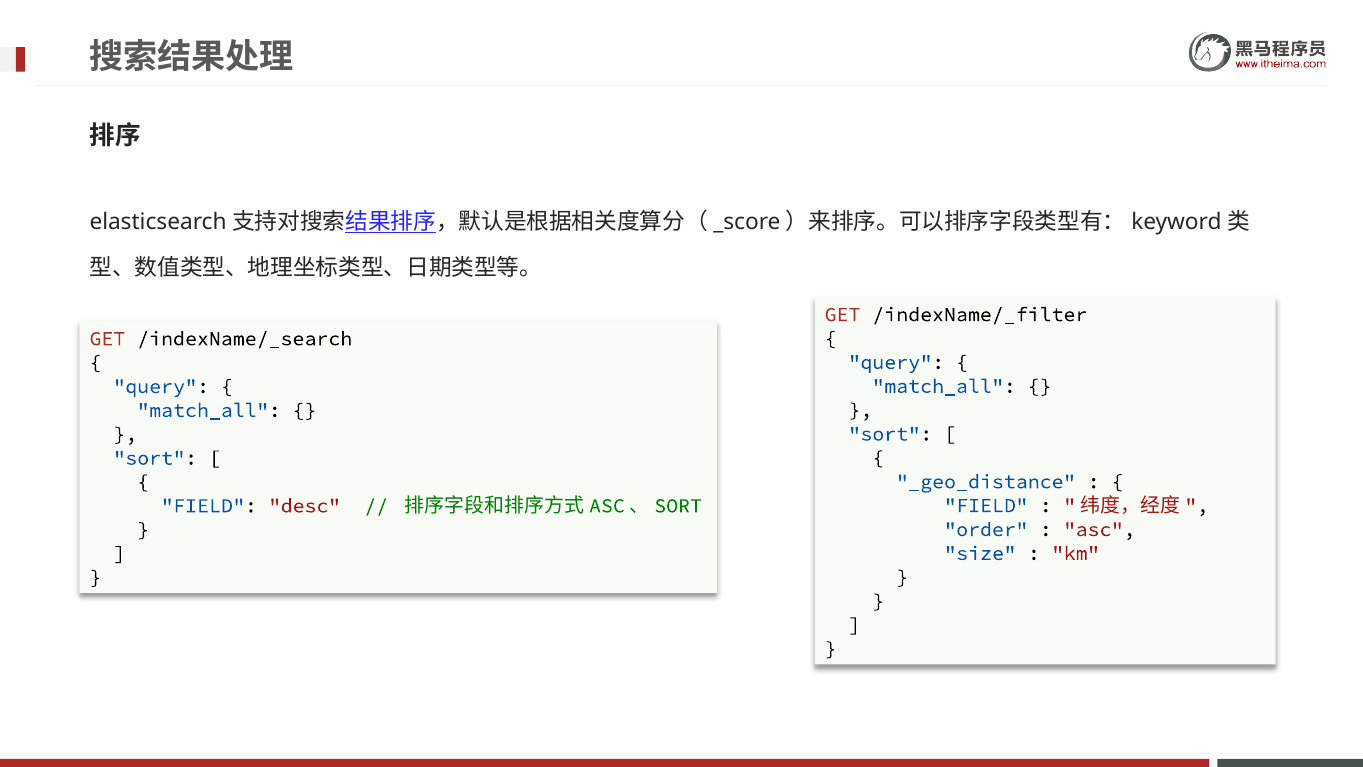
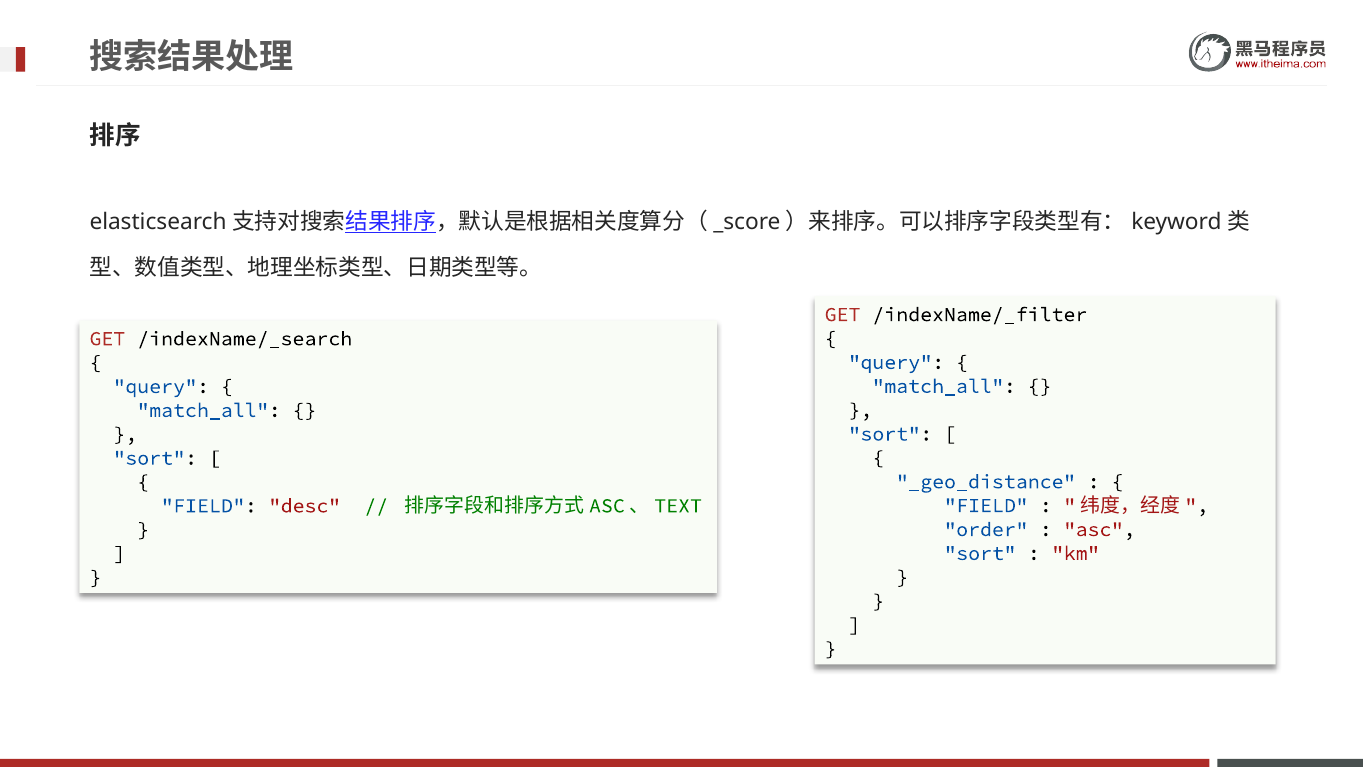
SORT at (678, 506): SORT -> TEXT
size at (980, 553): size -> sort
